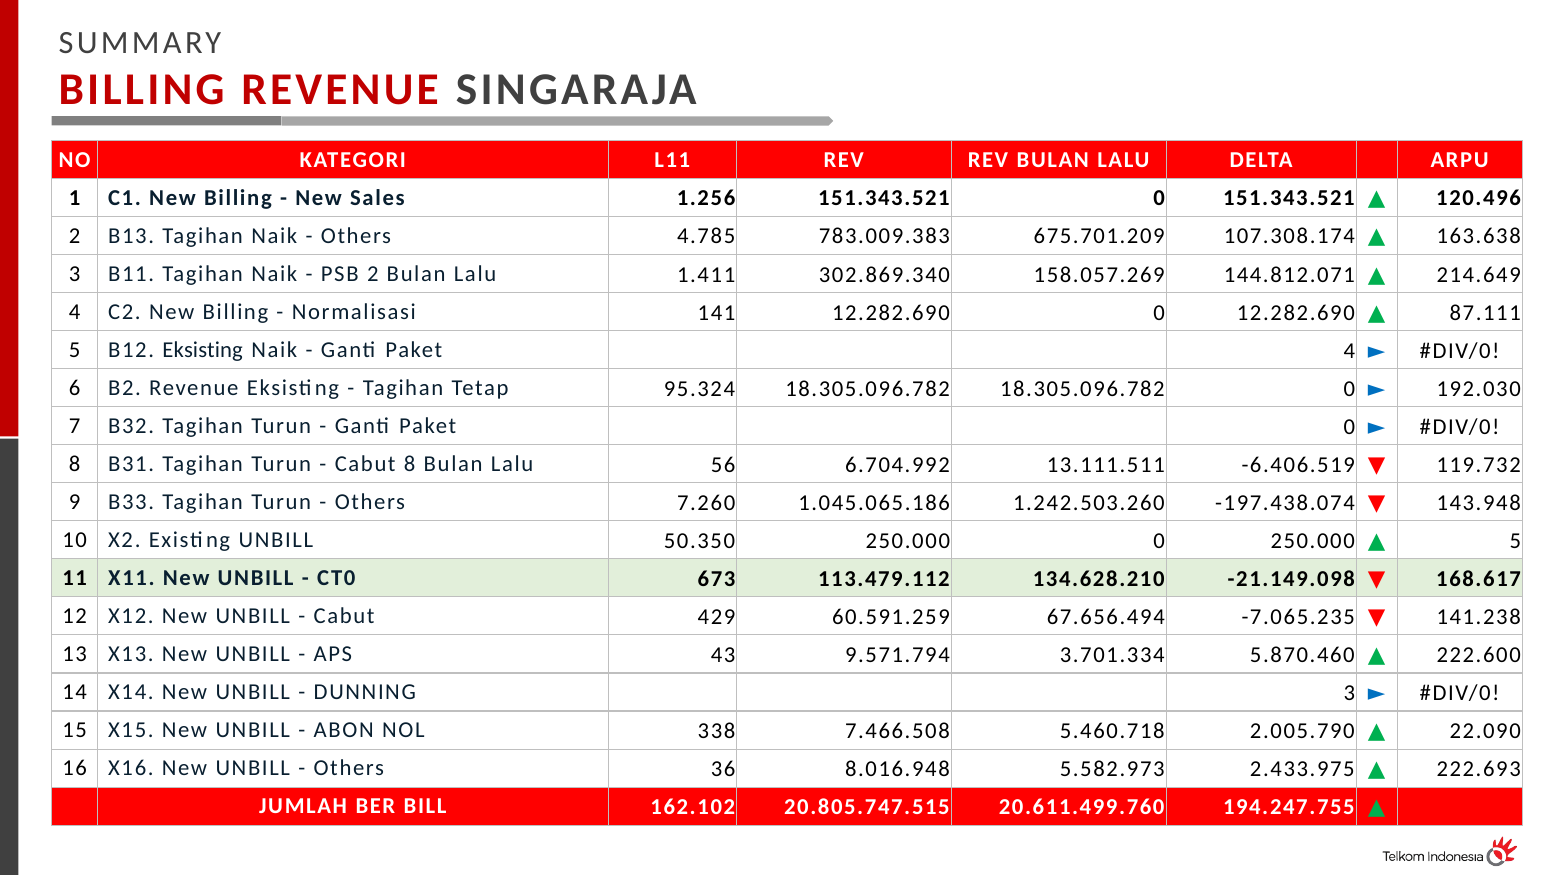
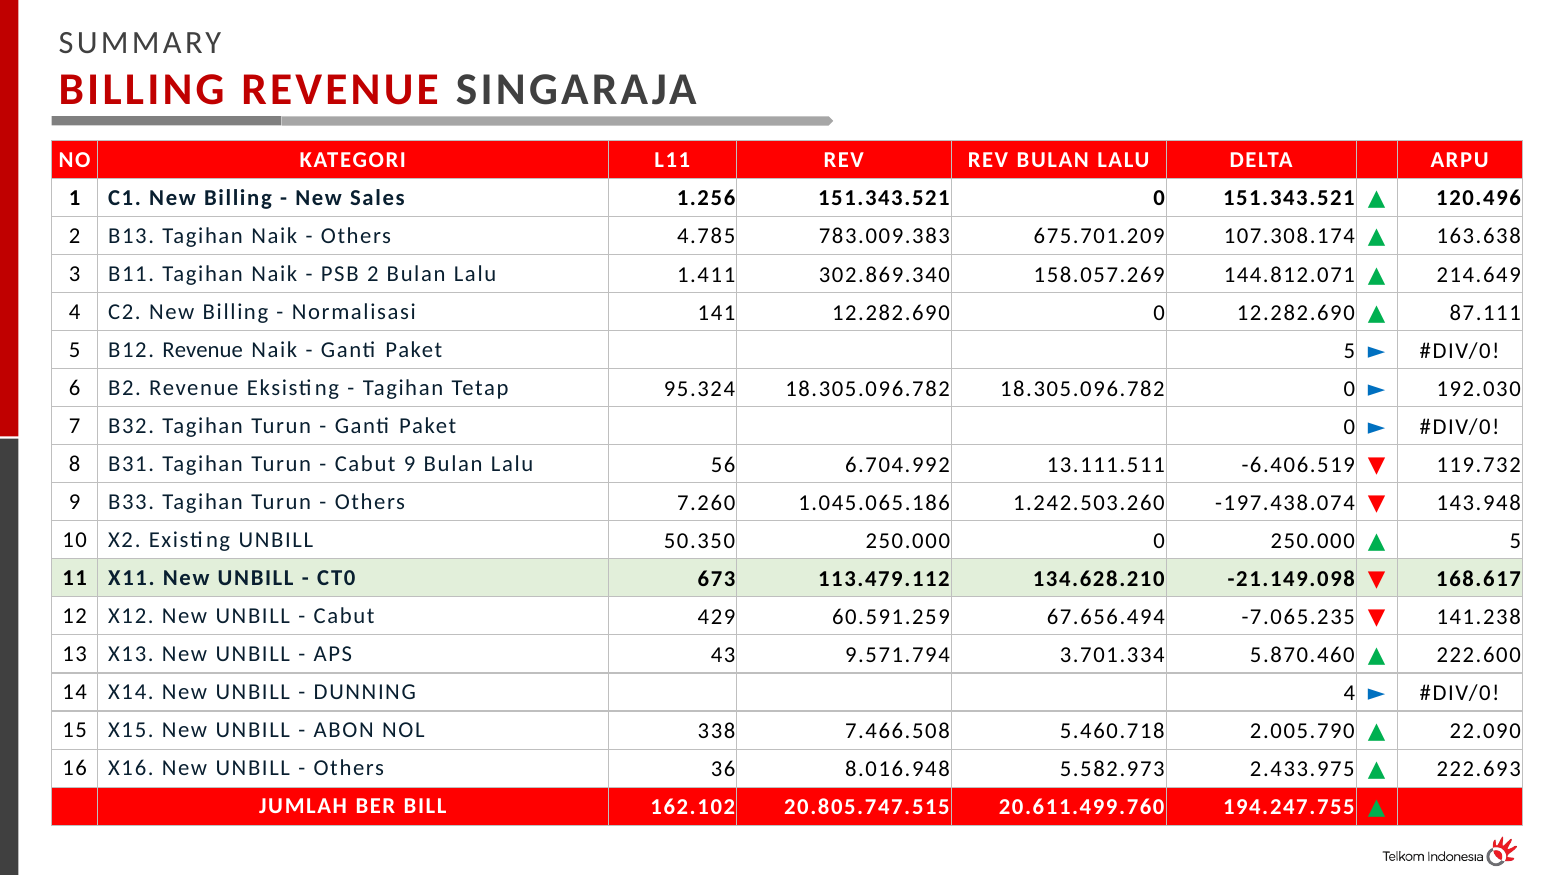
B12 Eksisting: Eksisting -> Revenue
Paket 4: 4 -> 5
Cabut 8: 8 -> 9
DUNNING 3: 3 -> 4
